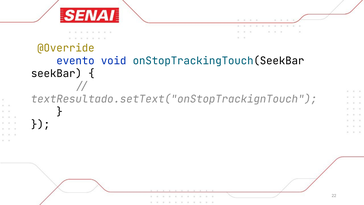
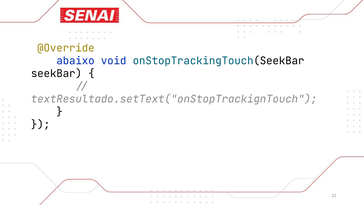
evento: evento -> abaixo
